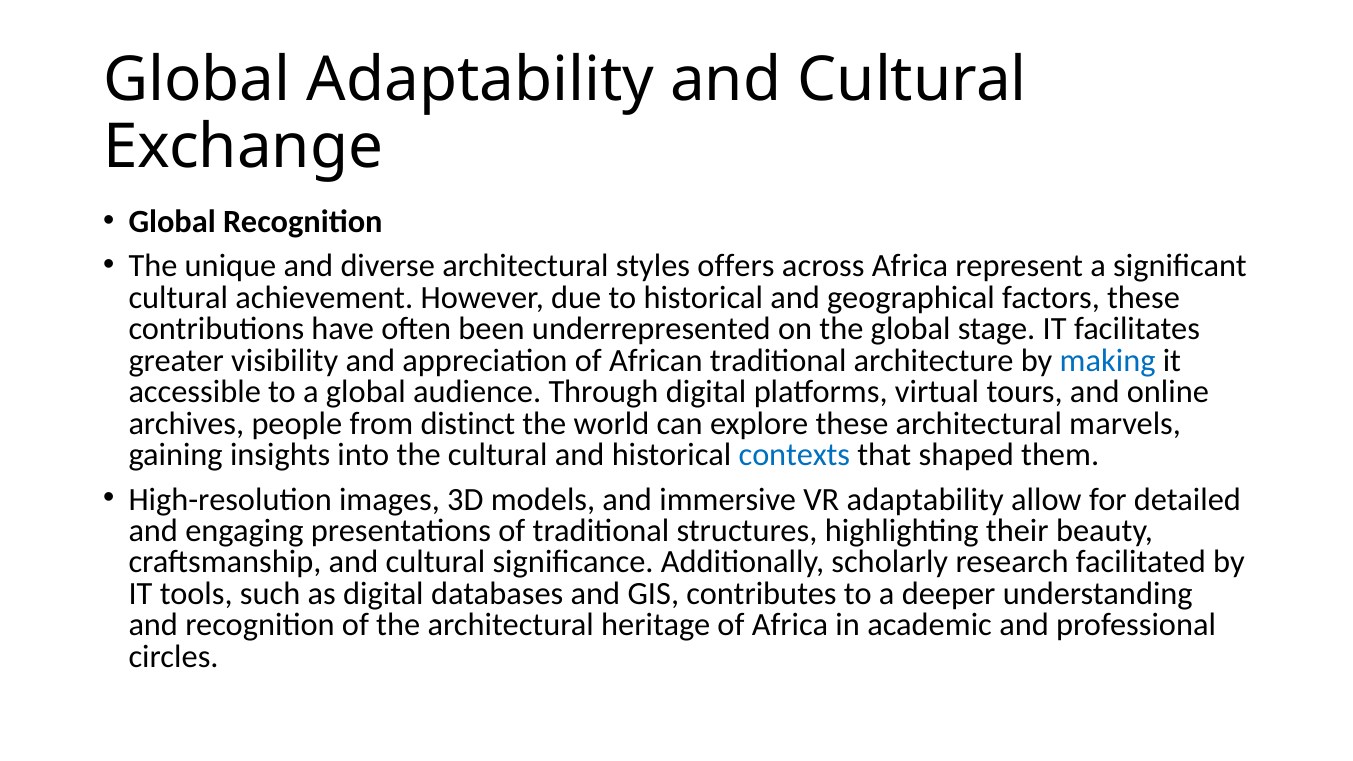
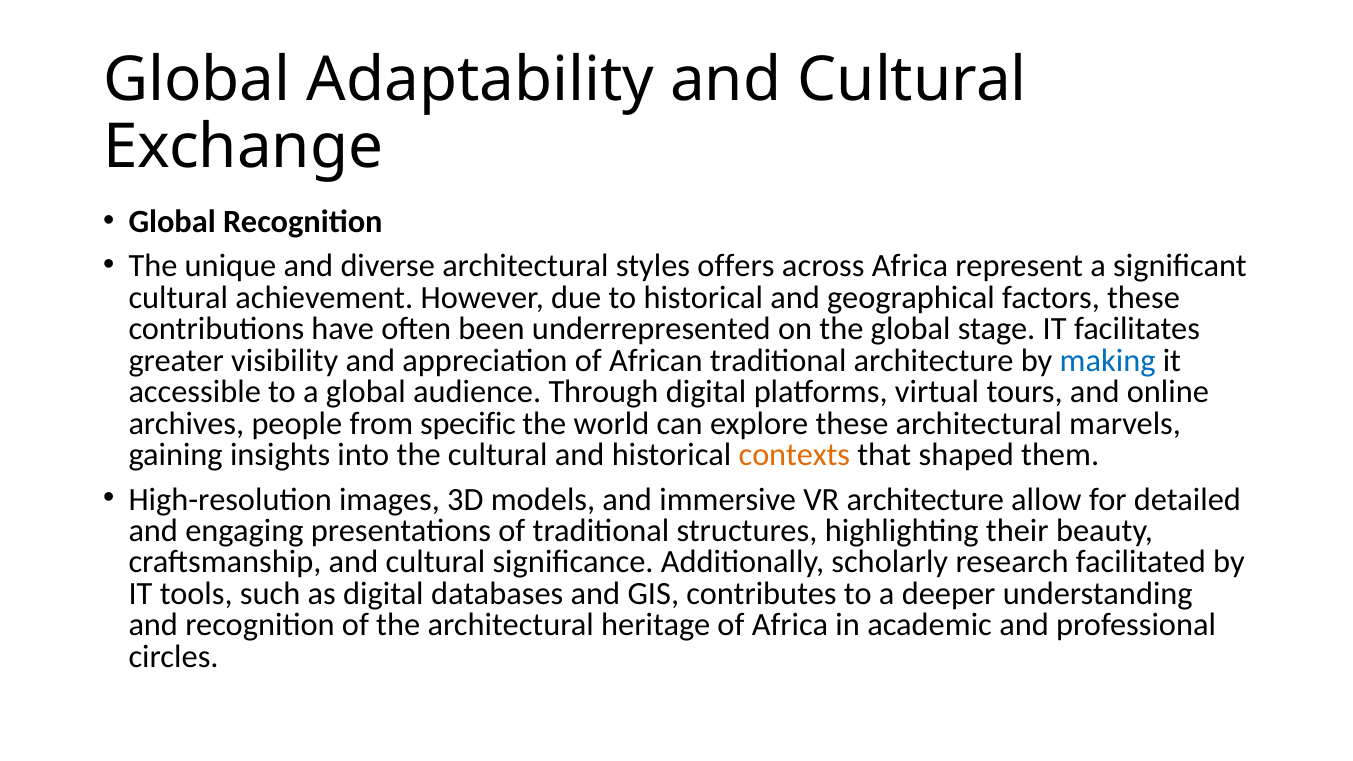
distinct: distinct -> specific
contexts colour: blue -> orange
VR adaptability: adaptability -> architecture
